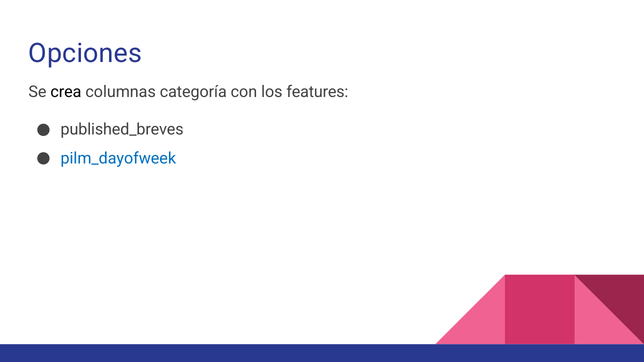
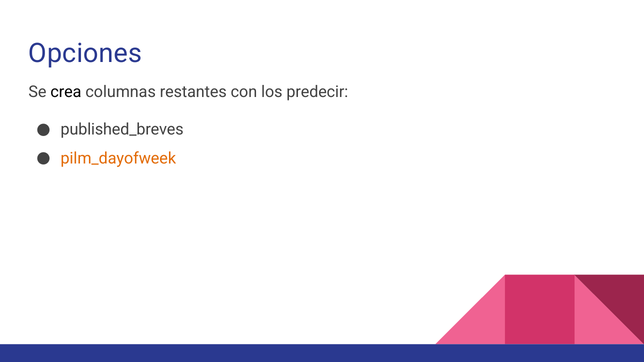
categoría: categoría -> restantes
features: features -> predecir
pilm_dayofweek colour: blue -> orange
